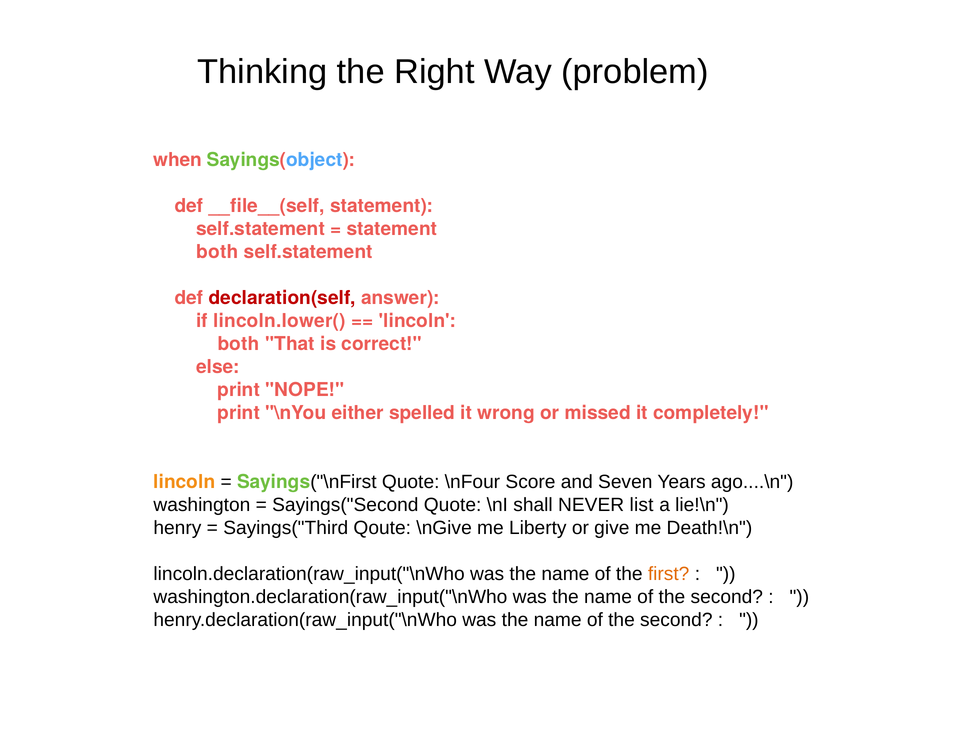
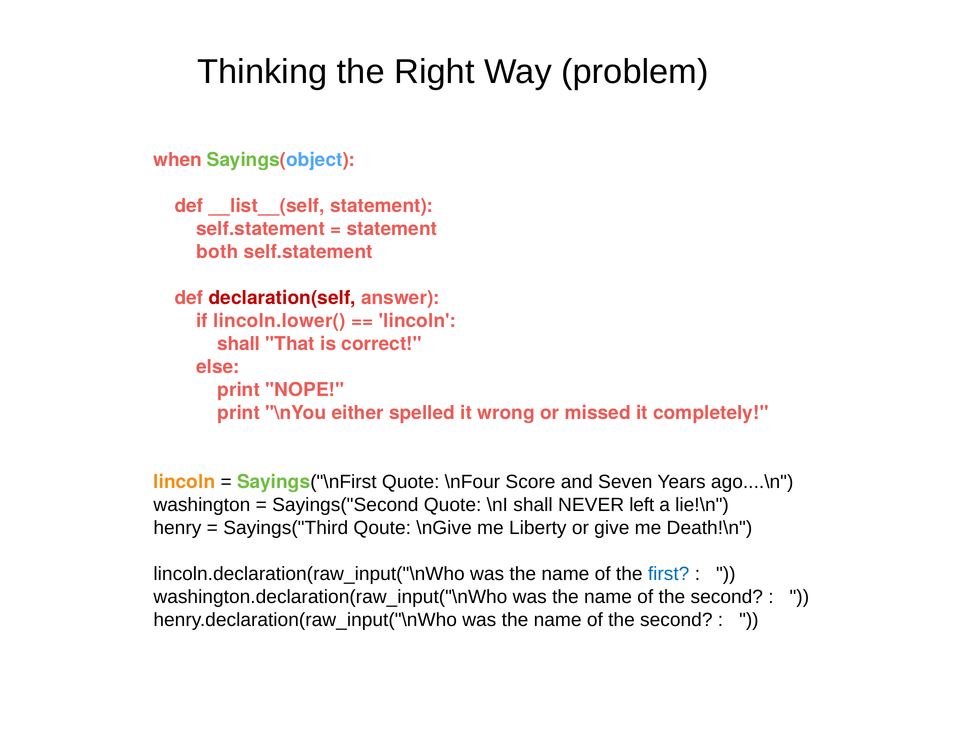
__file__(self: __file__(self -> __list__(self
both at (239, 344): both -> shall
list: list -> left
first colour: orange -> blue
